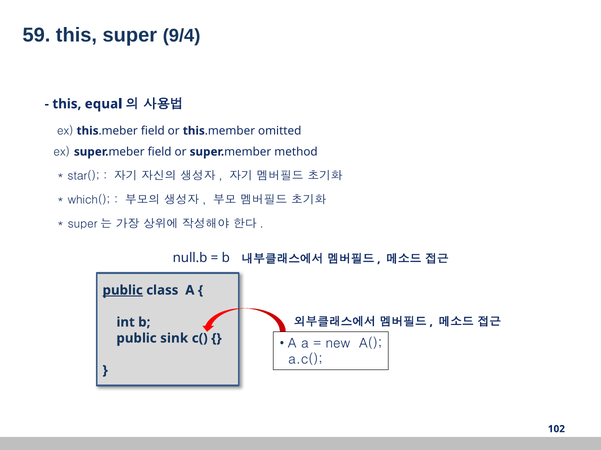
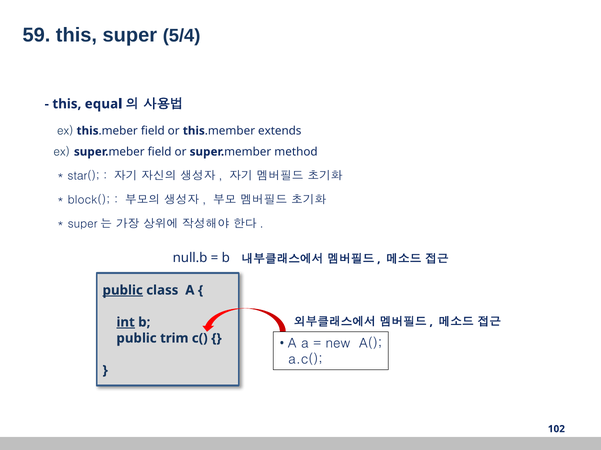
9/4: 9/4 -> 5/4
omitted: omitted -> extends
which(: which( -> block(
int underline: none -> present
sink: sink -> trim
